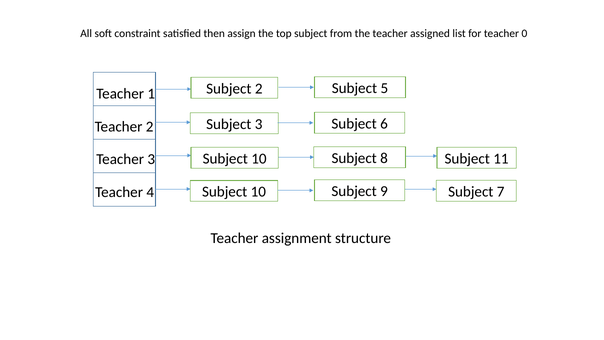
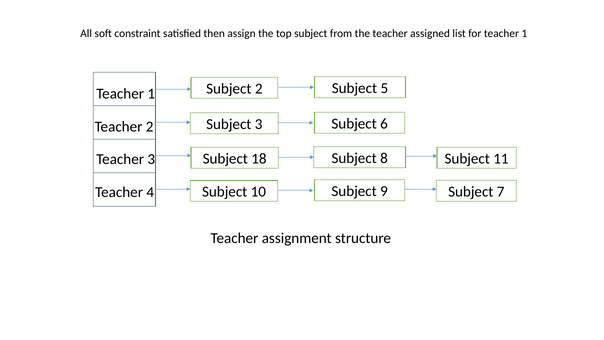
for teacher 0: 0 -> 1
10 at (259, 159): 10 -> 18
